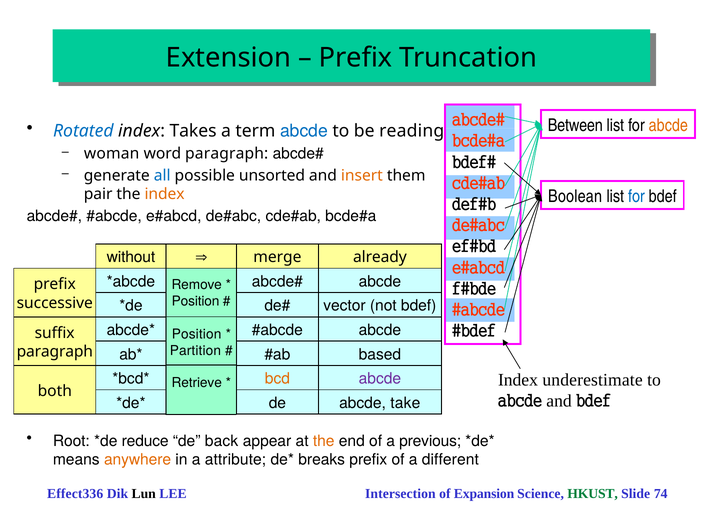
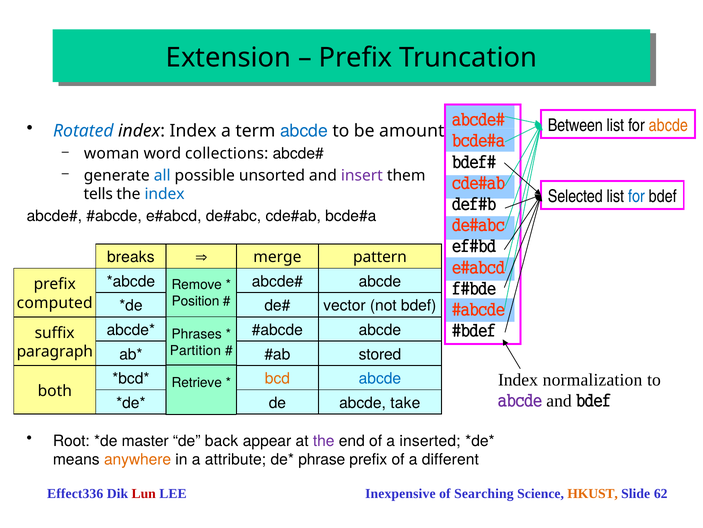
index Takes: Takes -> Index
reading: reading -> amount
word paragraph: paragraph -> collections
insert colour: orange -> purple
Boolean: Boolean -> Selected
pair: pair -> tells
index at (165, 194) colour: orange -> blue
without: without -> breaks
already: already -> pattern
successive: successive -> computed
Position at (197, 334): Position -> Phrases
based: based -> stored
underestimate: underestimate -> normalization
abcde at (380, 378) colour: purple -> blue
abcde at (520, 401) colour: black -> purple
reduce: reduce -> master
the at (324, 440) colour: orange -> purple
previous: previous -> inserted
breaks: breaks -> phrase
Lun colour: black -> red
Intersection: Intersection -> Inexpensive
Expansion: Expansion -> Searching
HKUST colour: green -> orange
74: 74 -> 62
